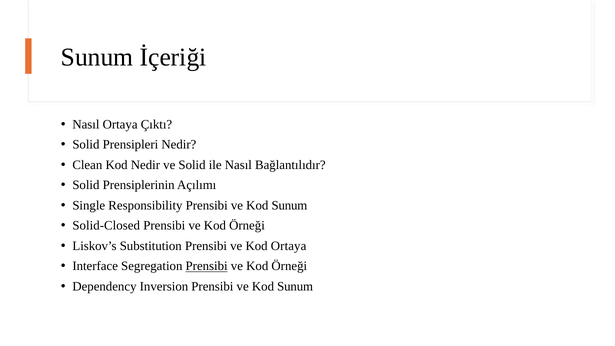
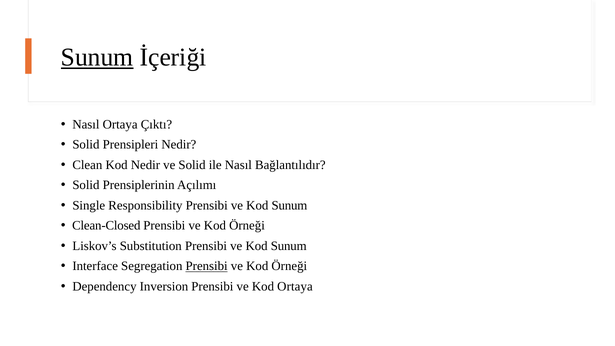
Sunum at (97, 57) underline: none -> present
Solid-Closed: Solid-Closed -> Clean-Closed
Ortaya at (289, 246): Ortaya -> Sunum
Sunum at (295, 286): Sunum -> Ortaya
